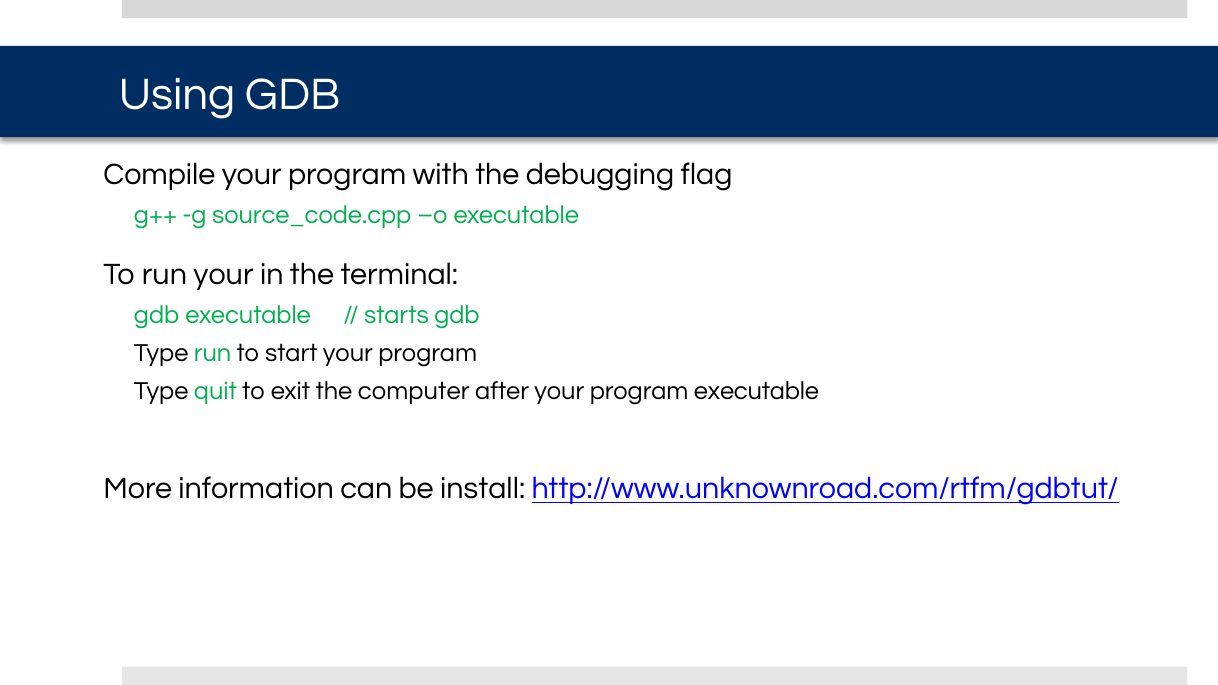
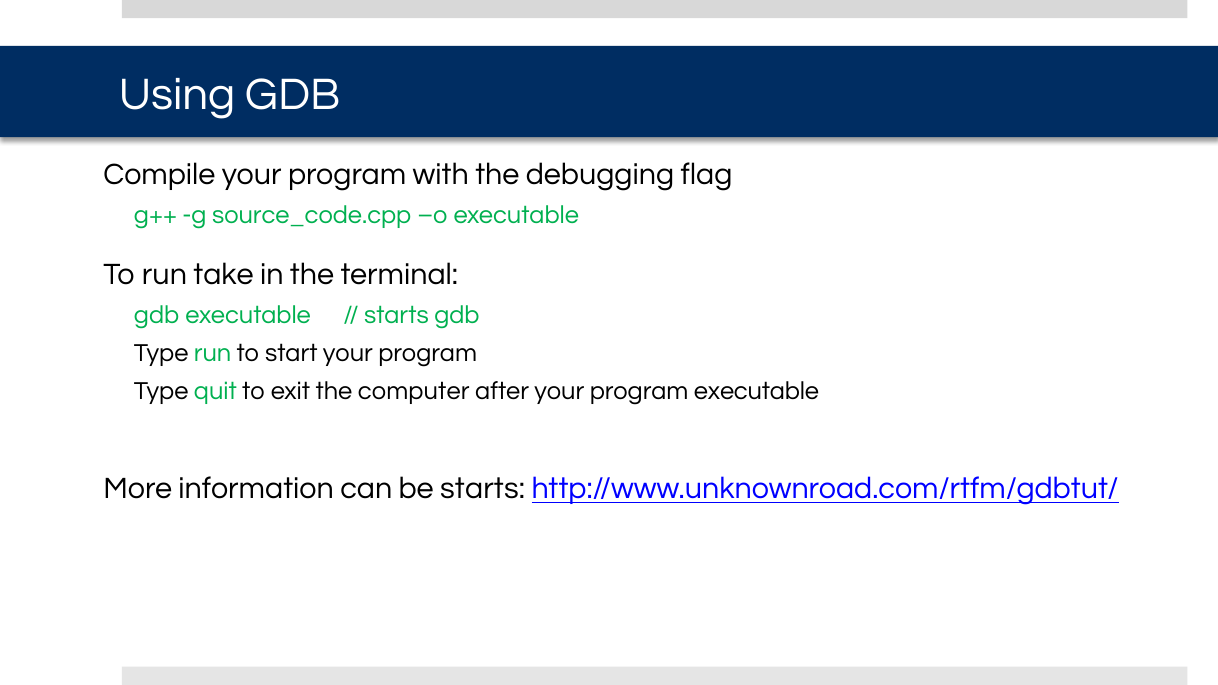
run your: your -> take
be install: install -> starts
